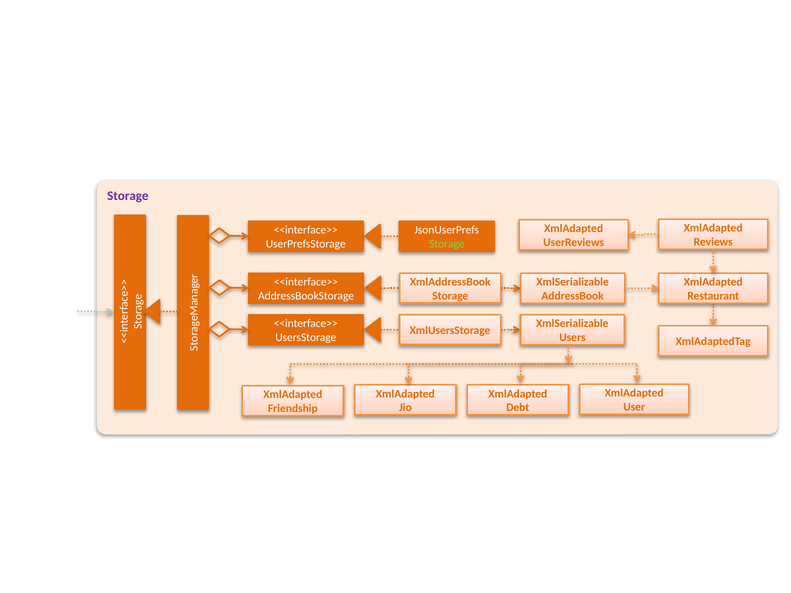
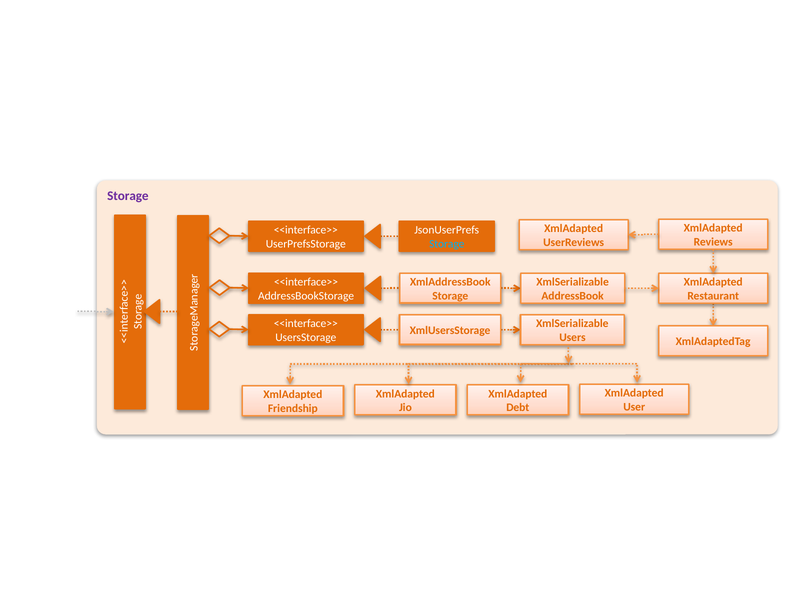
Storage at (447, 244) colour: light green -> light blue
